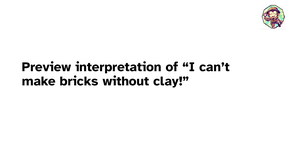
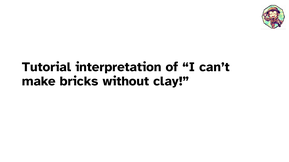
Preview: Preview -> Tutorial
